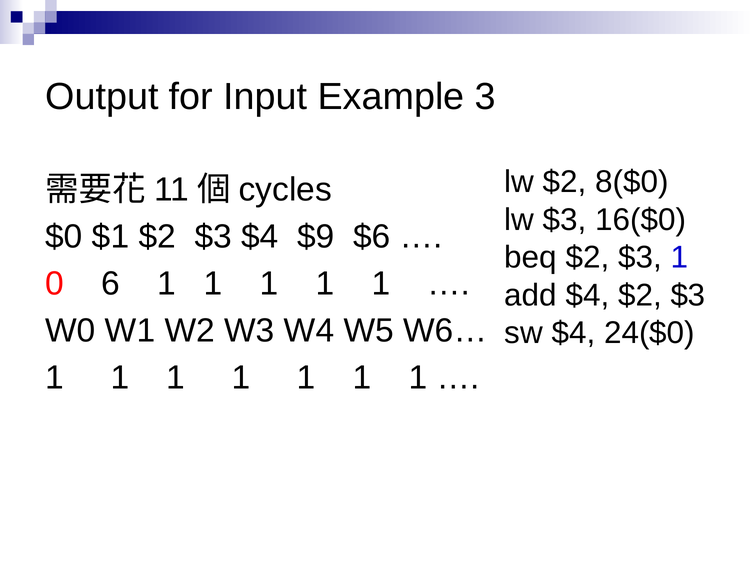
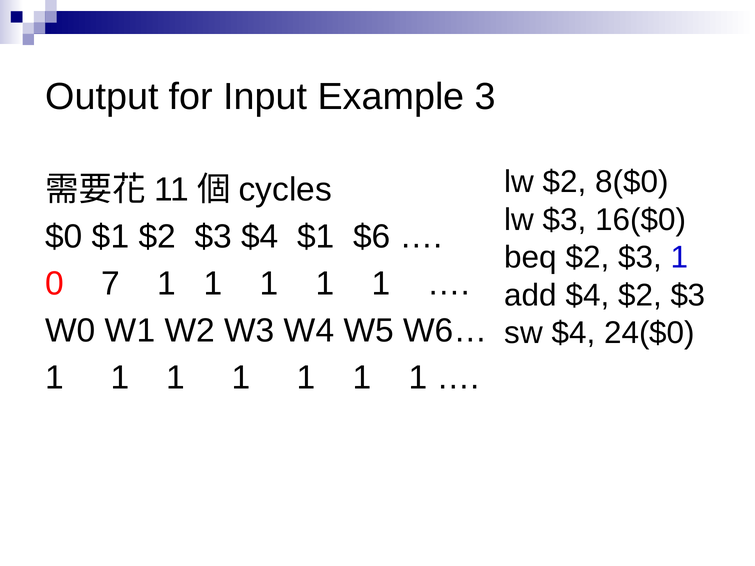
$4 $9: $9 -> $1
6: 6 -> 7
